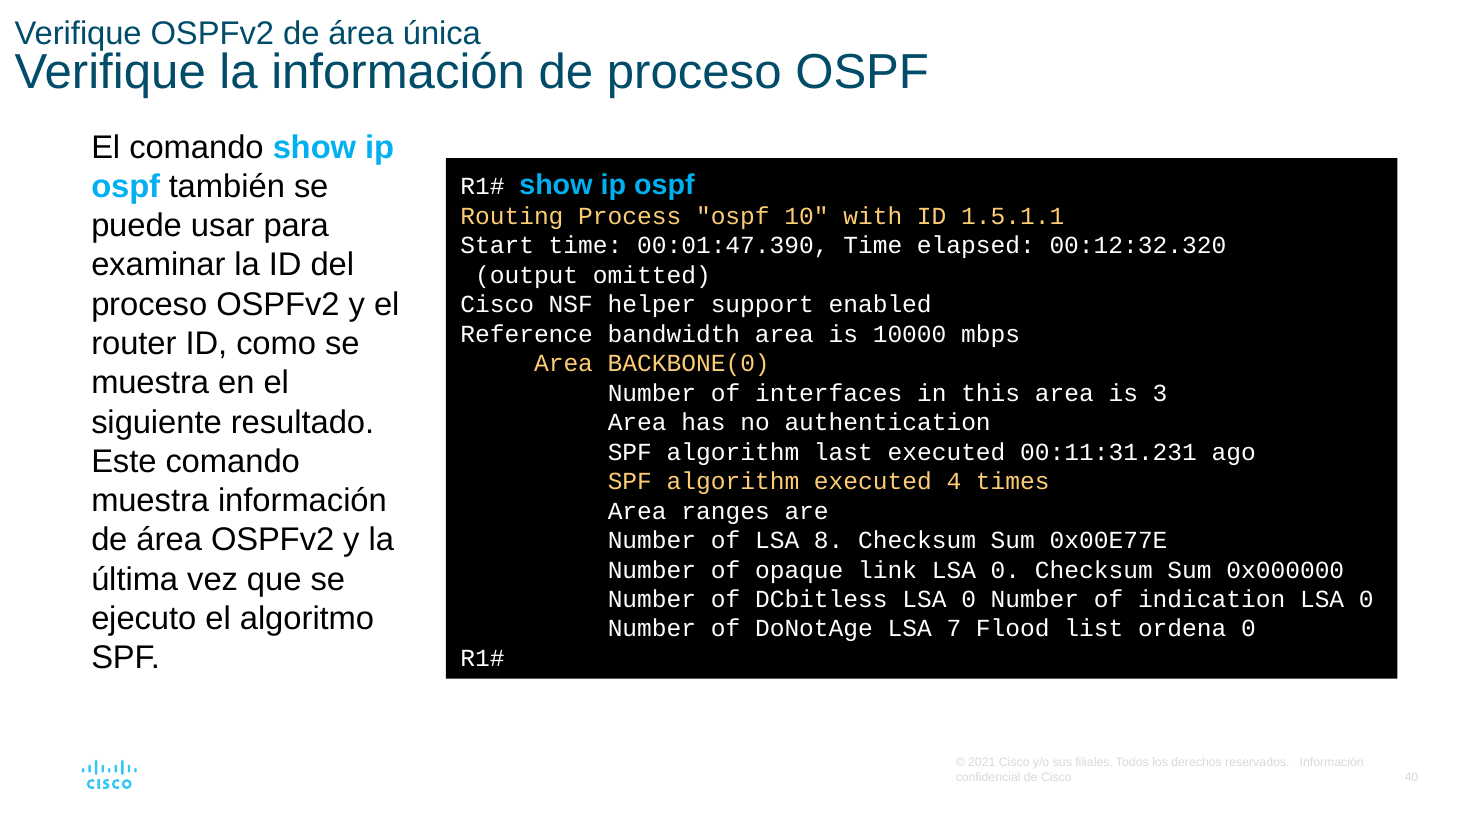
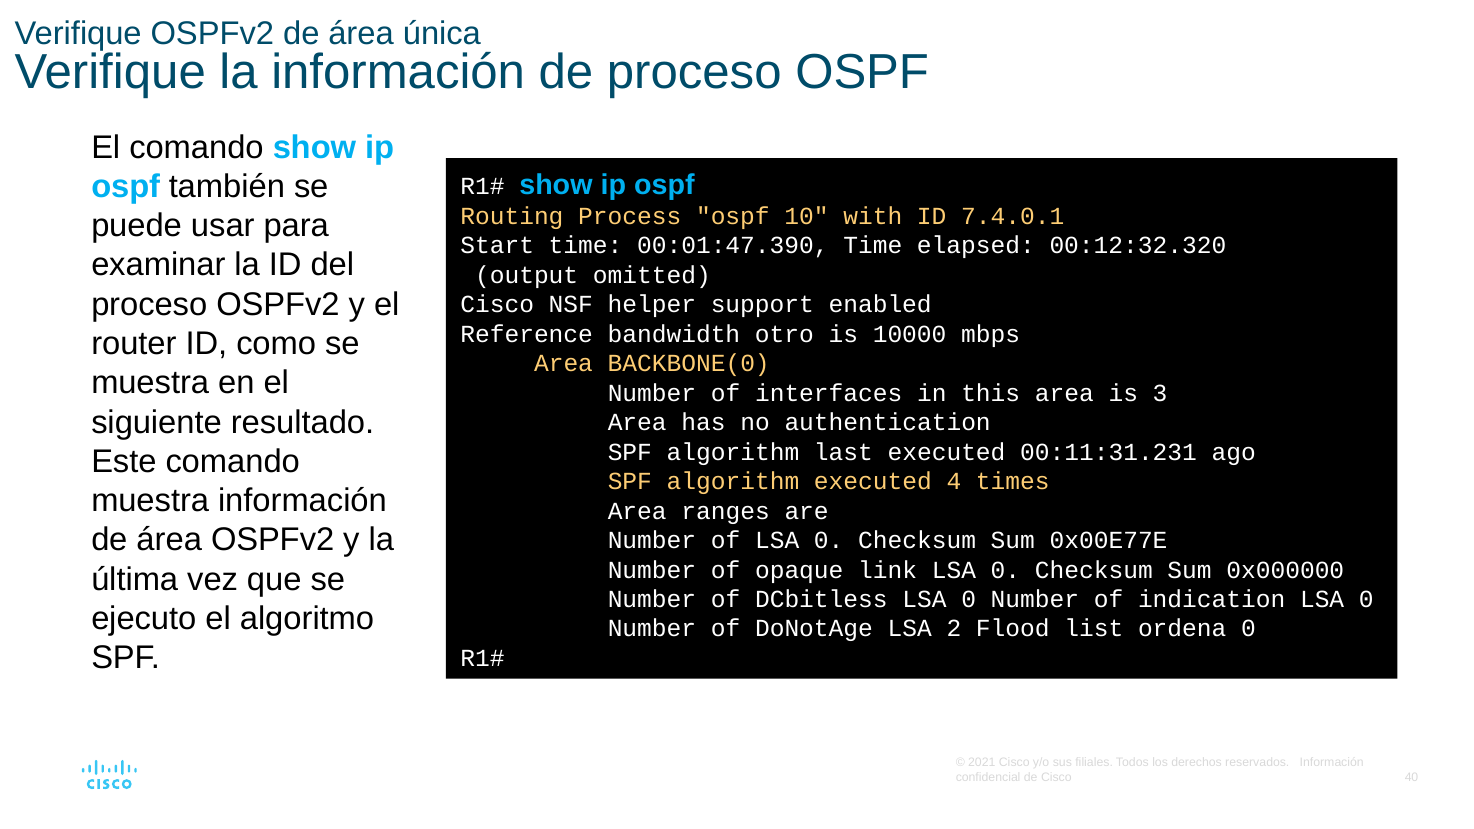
1.5.1.1: 1.5.1.1 -> 7.4.0.1
bandwidth area: area -> otro
of LSA 8: 8 -> 0
7: 7 -> 2
